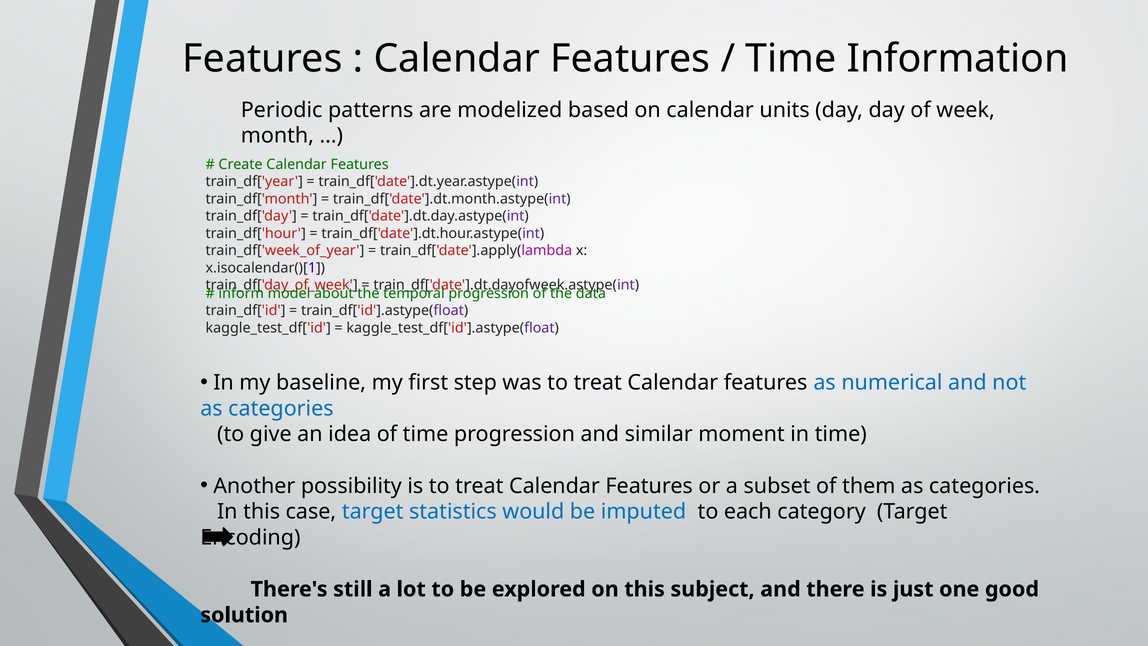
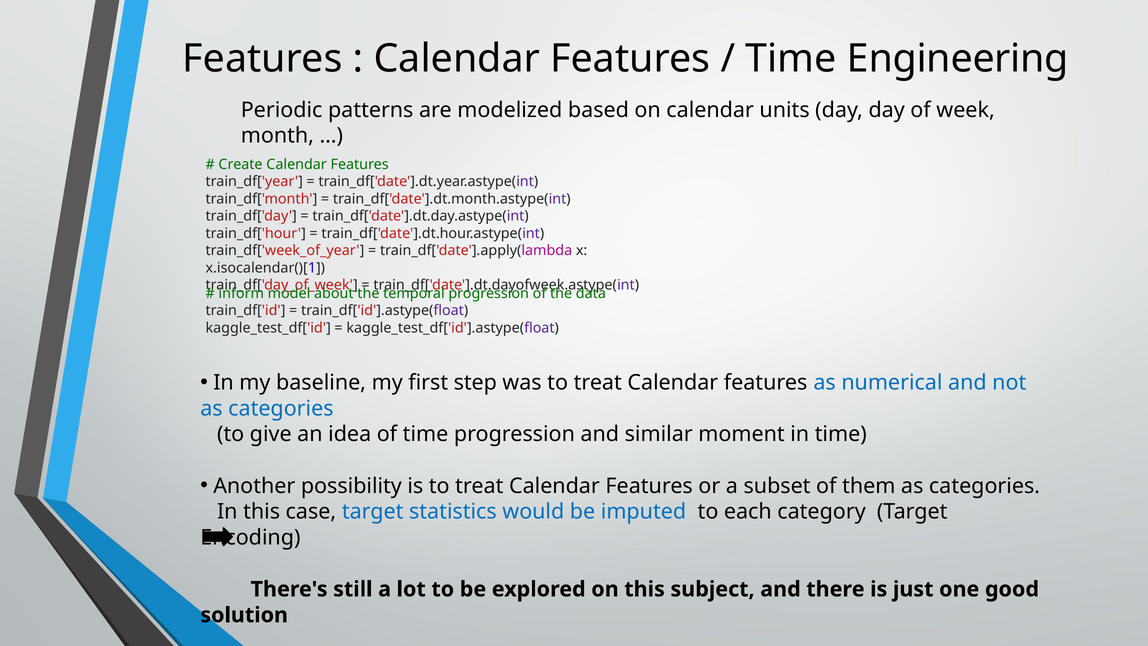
Information: Information -> Engineering
